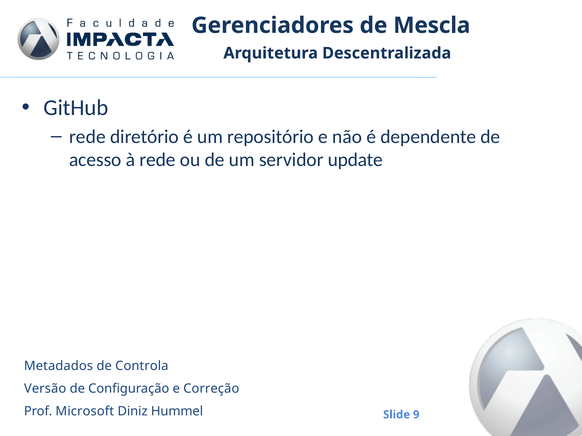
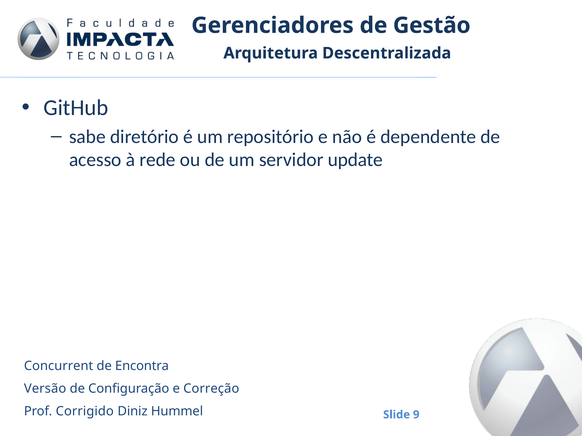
Mescla: Mescla -> Gestão
rede at (87, 137): rede -> sabe
Metadados: Metadados -> Concurrent
Controla: Controla -> Encontra
Microsoft: Microsoft -> Corrigido
